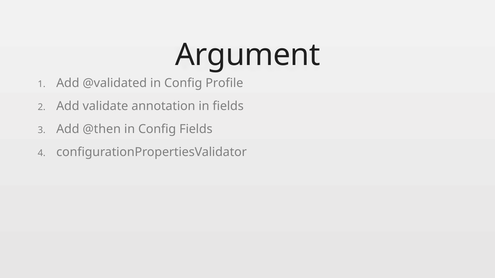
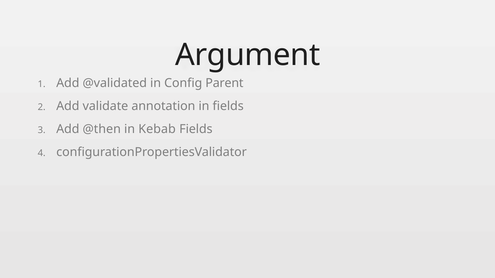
Profile: Profile -> Parent
Config at (157, 129): Config -> Kebab
